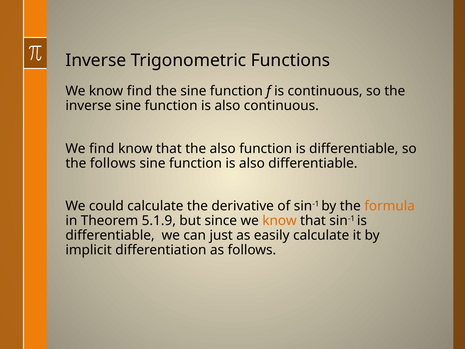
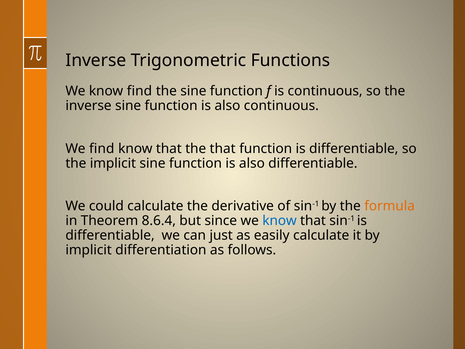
the also: also -> that
the follows: follows -> implicit
5.1.9: 5.1.9 -> 8.6.4
know at (280, 221) colour: orange -> blue
